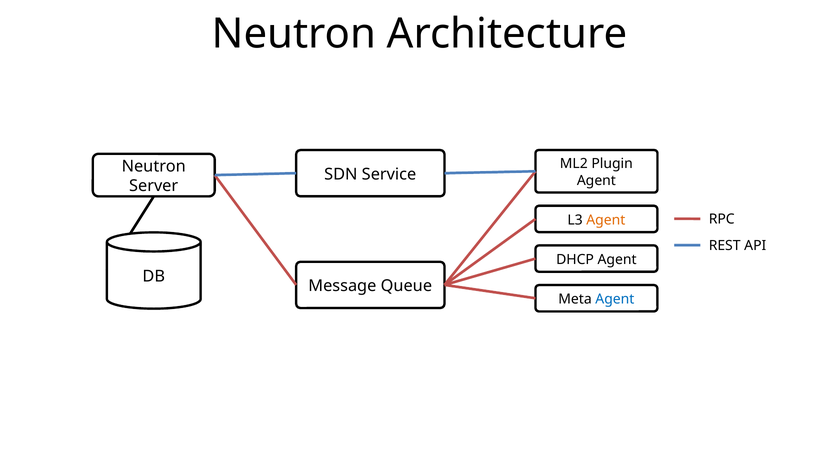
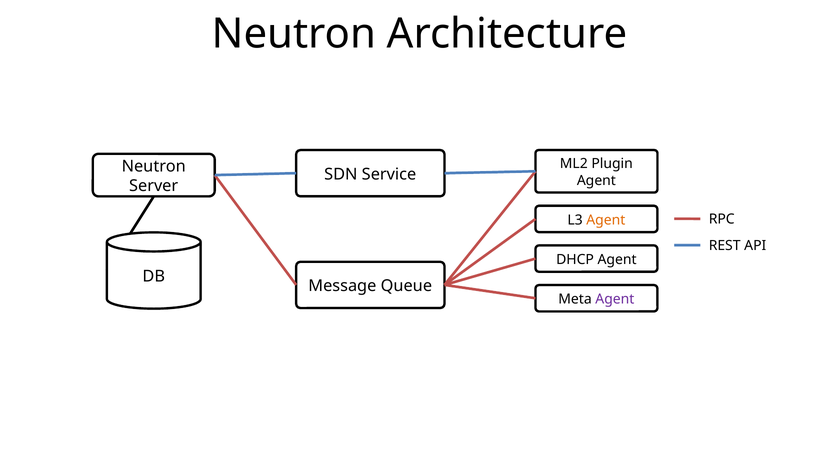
Agent at (615, 299) colour: blue -> purple
